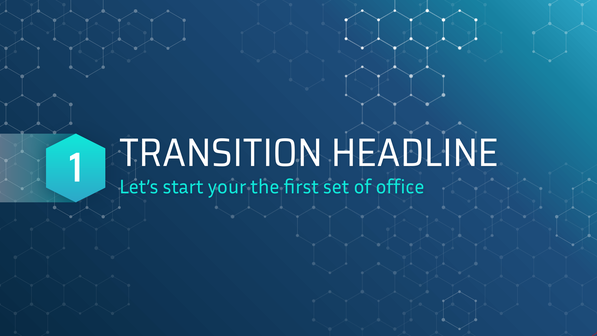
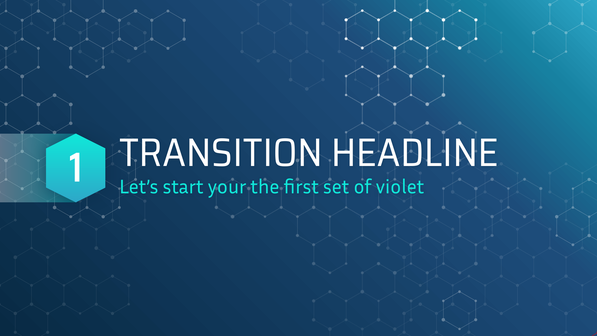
office: office -> violet
